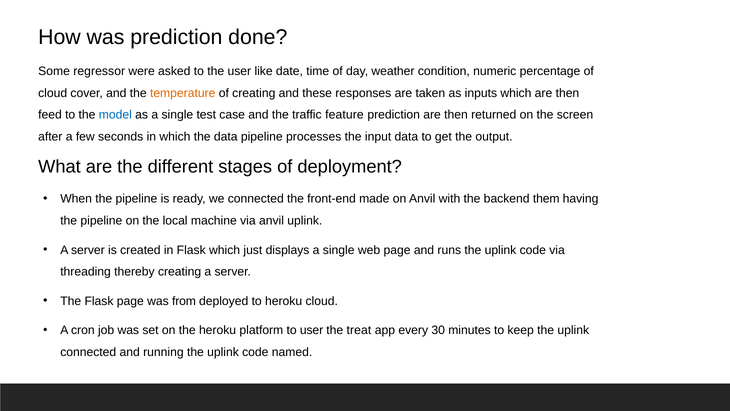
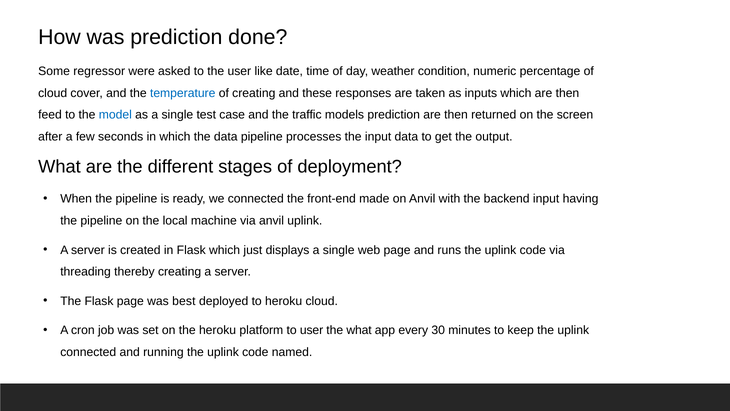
temperature colour: orange -> blue
feature: feature -> models
backend them: them -> input
from: from -> best
the treat: treat -> what
